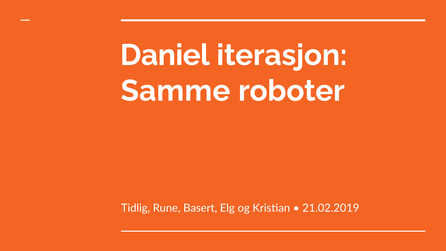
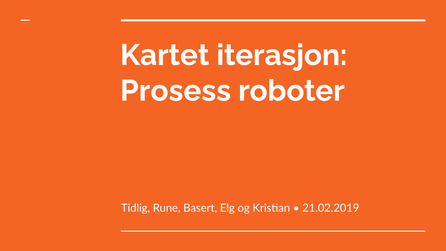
Daniel: Daniel -> Kartet
Samme: Samme -> Prosess
